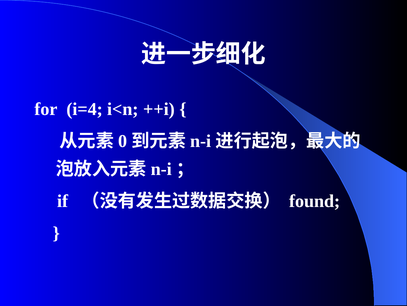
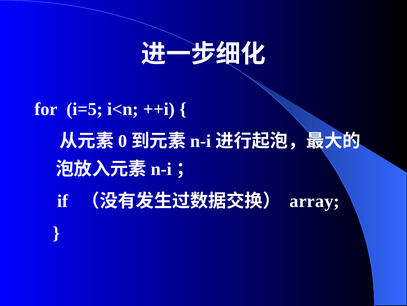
i=4: i=4 -> i=5
found: found -> array
